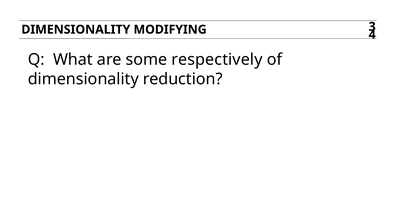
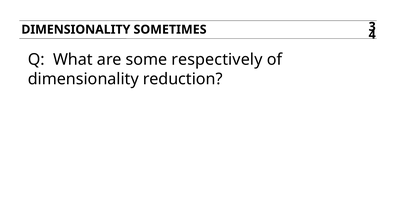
MODIFYING: MODIFYING -> SOMETIMES
